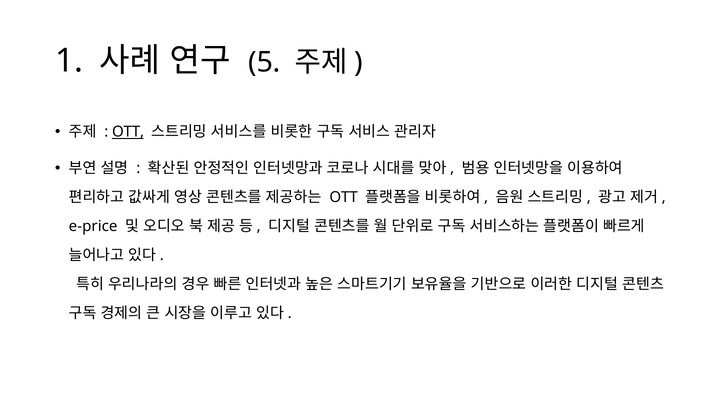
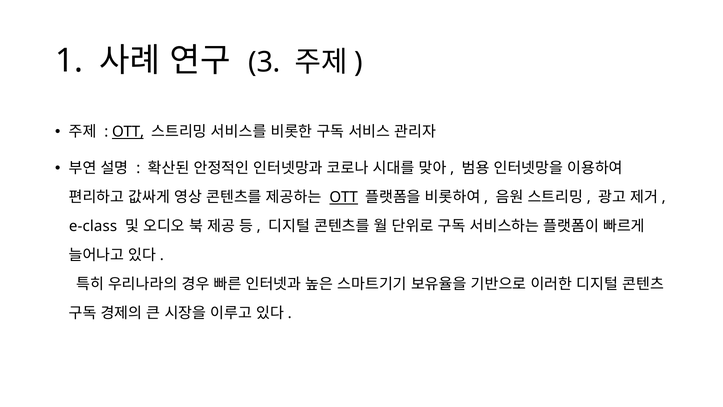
5: 5 -> 3
OTT at (344, 197) underline: none -> present
e-price: e-price -> e-class
